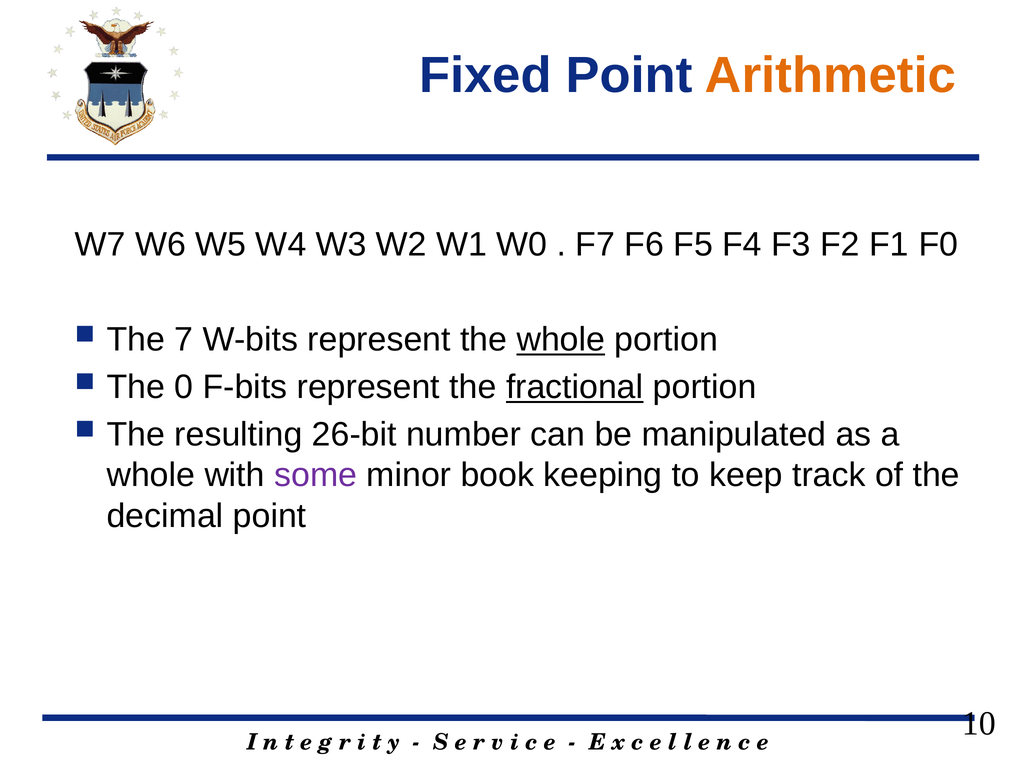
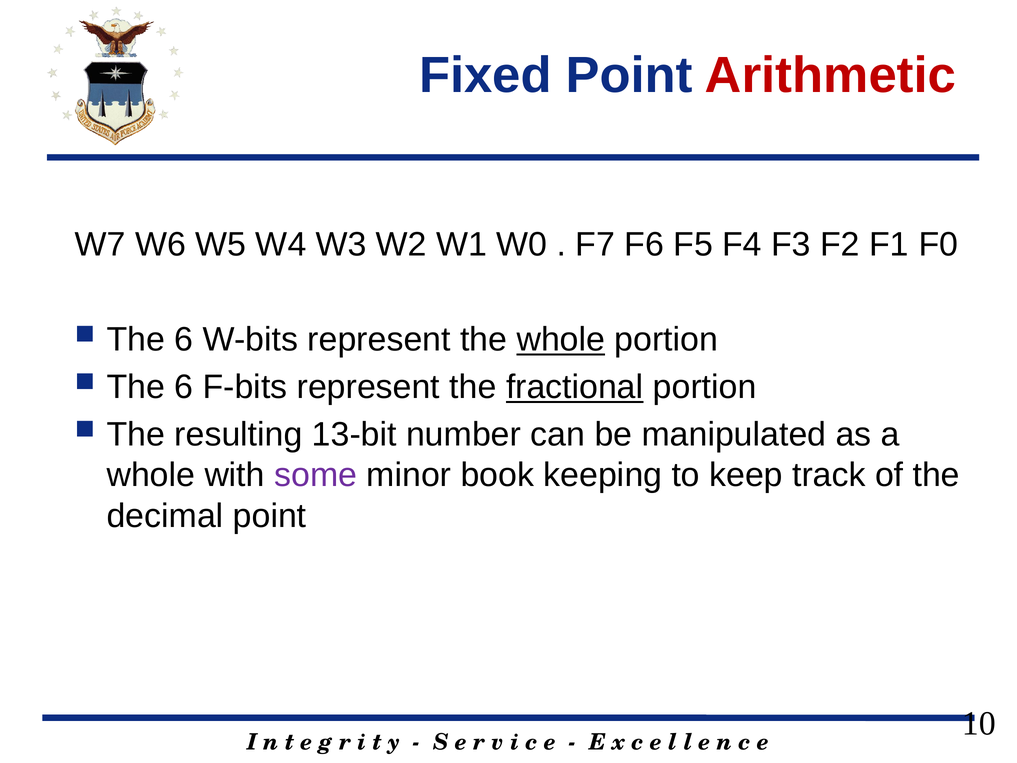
Arithmetic colour: orange -> red
7 at (184, 340): 7 -> 6
0 at (184, 387): 0 -> 6
26-bit: 26-bit -> 13-bit
